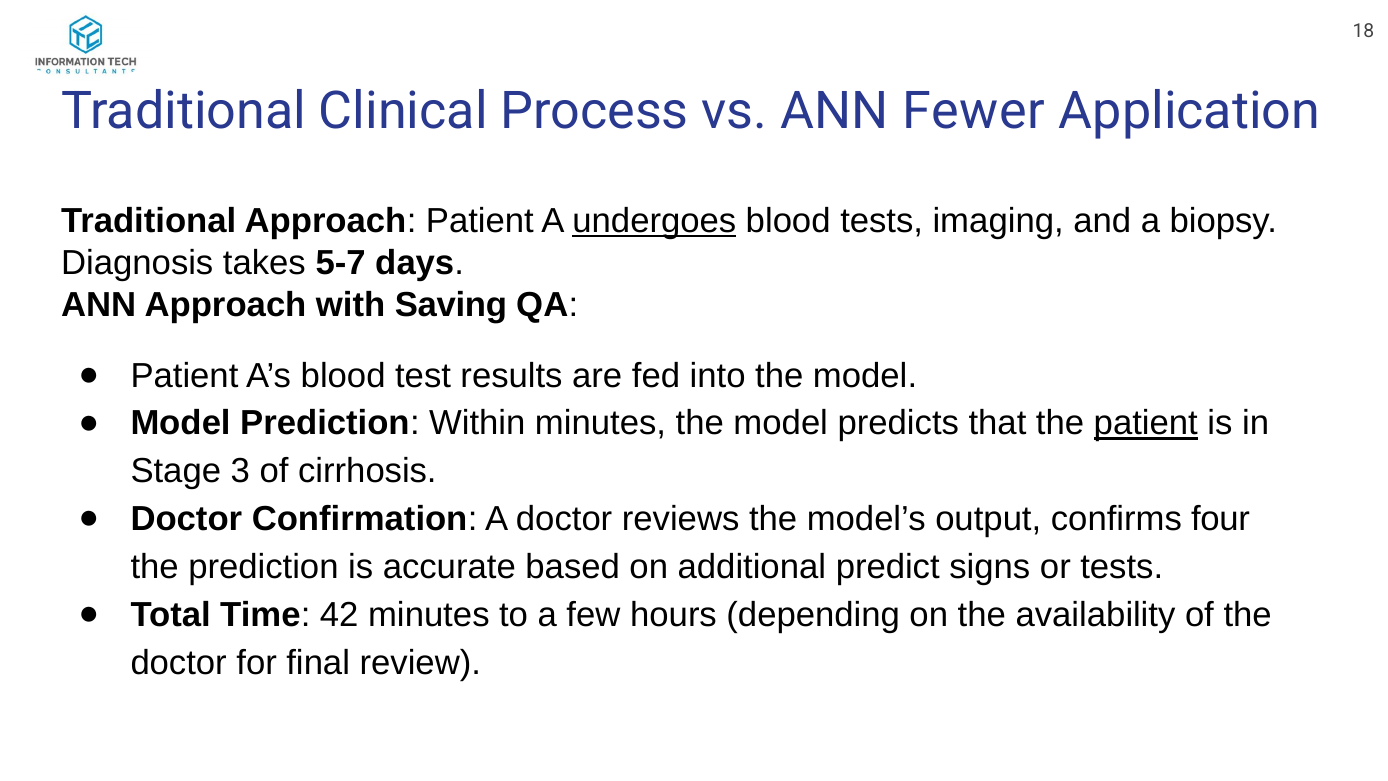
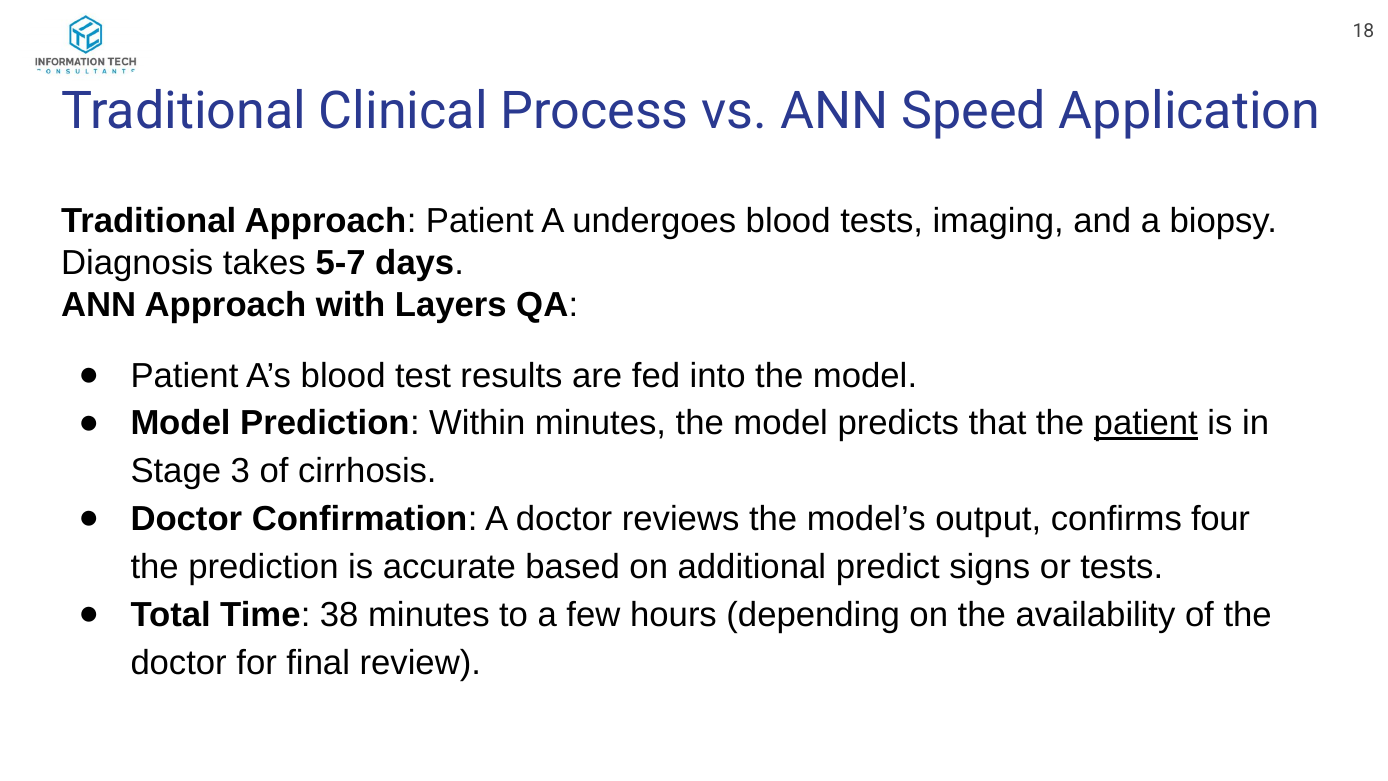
Fewer: Fewer -> Speed
undergoes underline: present -> none
Saving: Saving -> Layers
42: 42 -> 38
